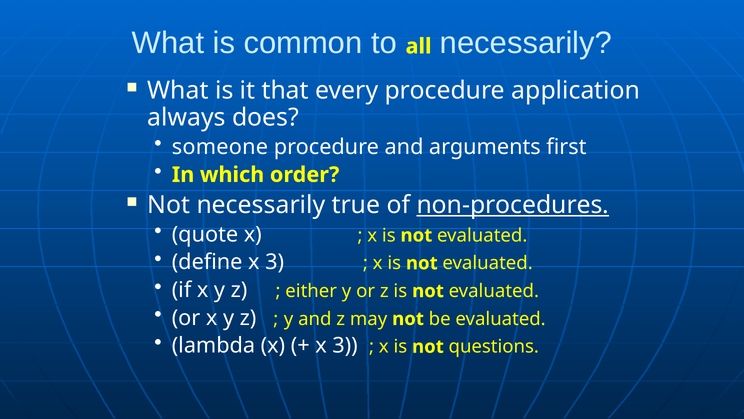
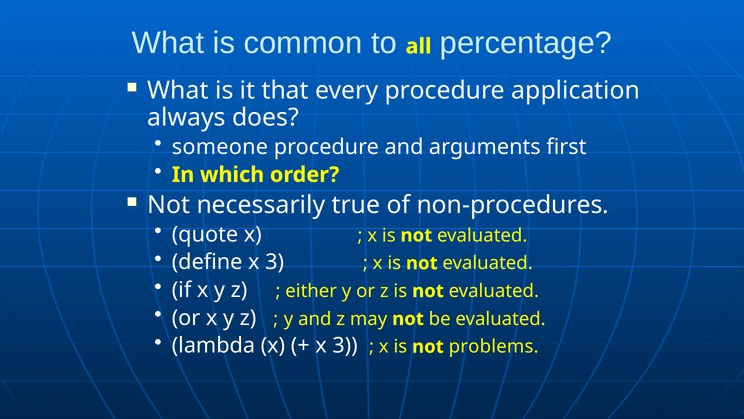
all necessarily: necessarily -> percentage
non-procedures underline: present -> none
questions: questions -> problems
